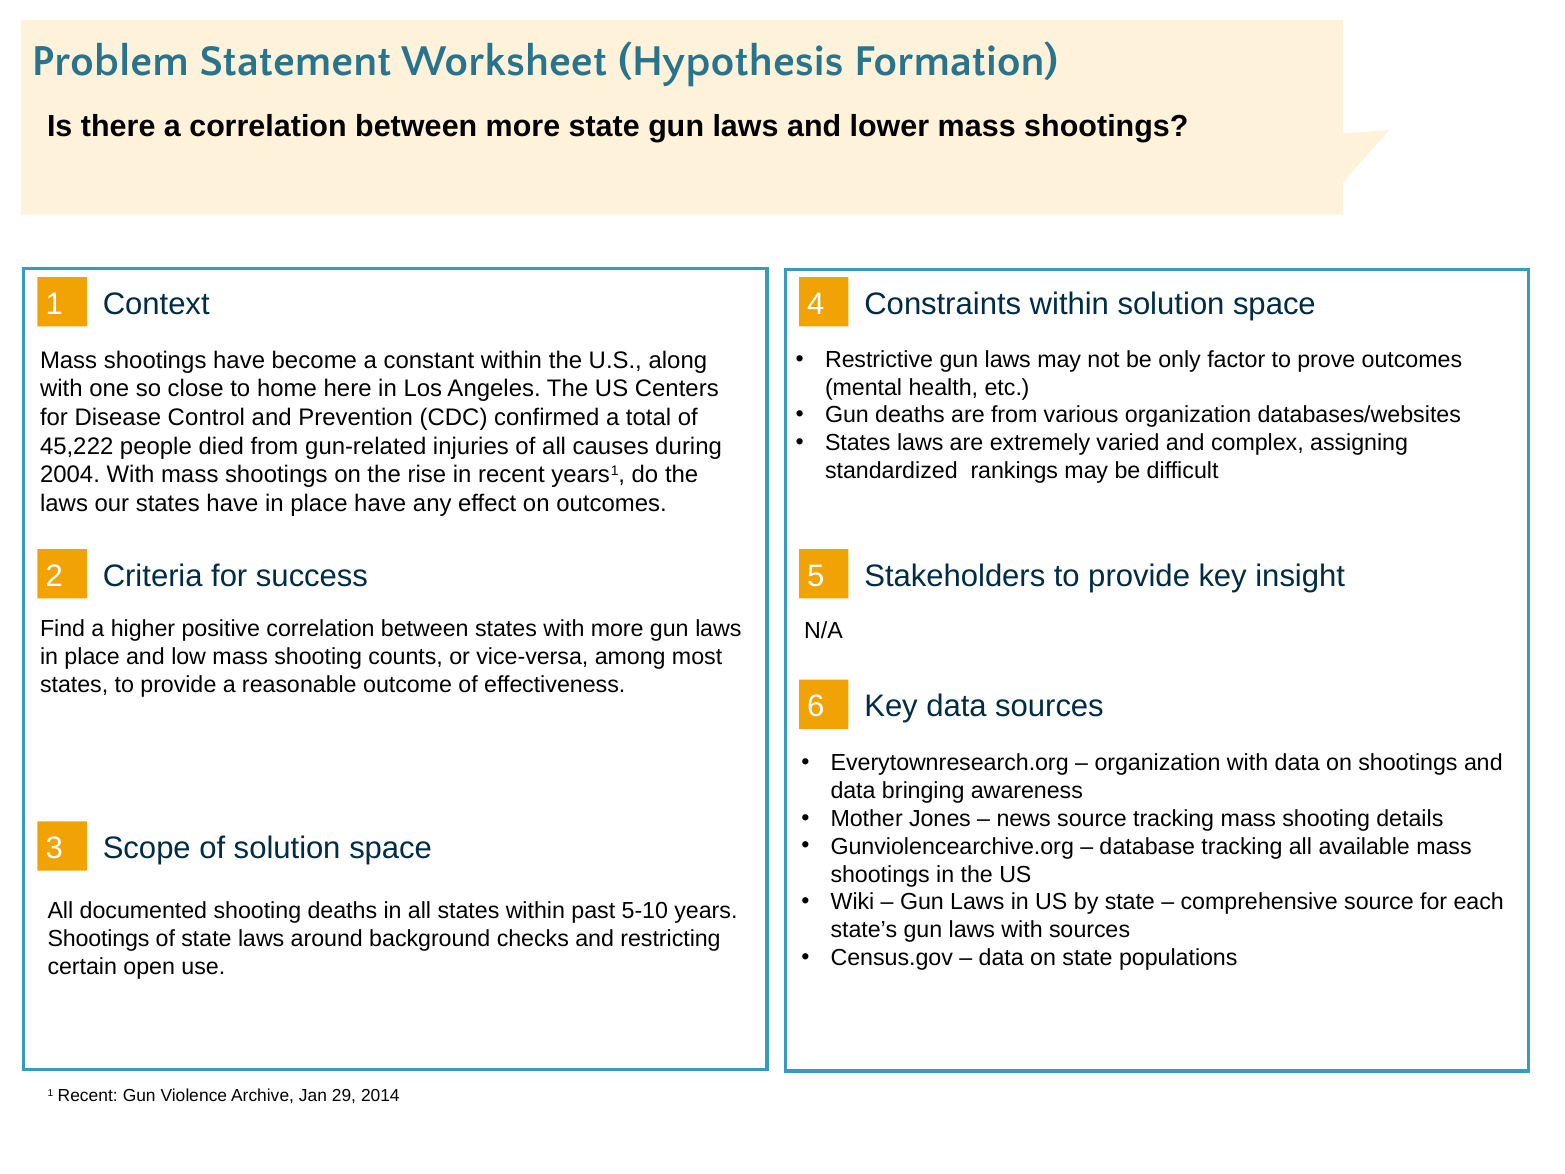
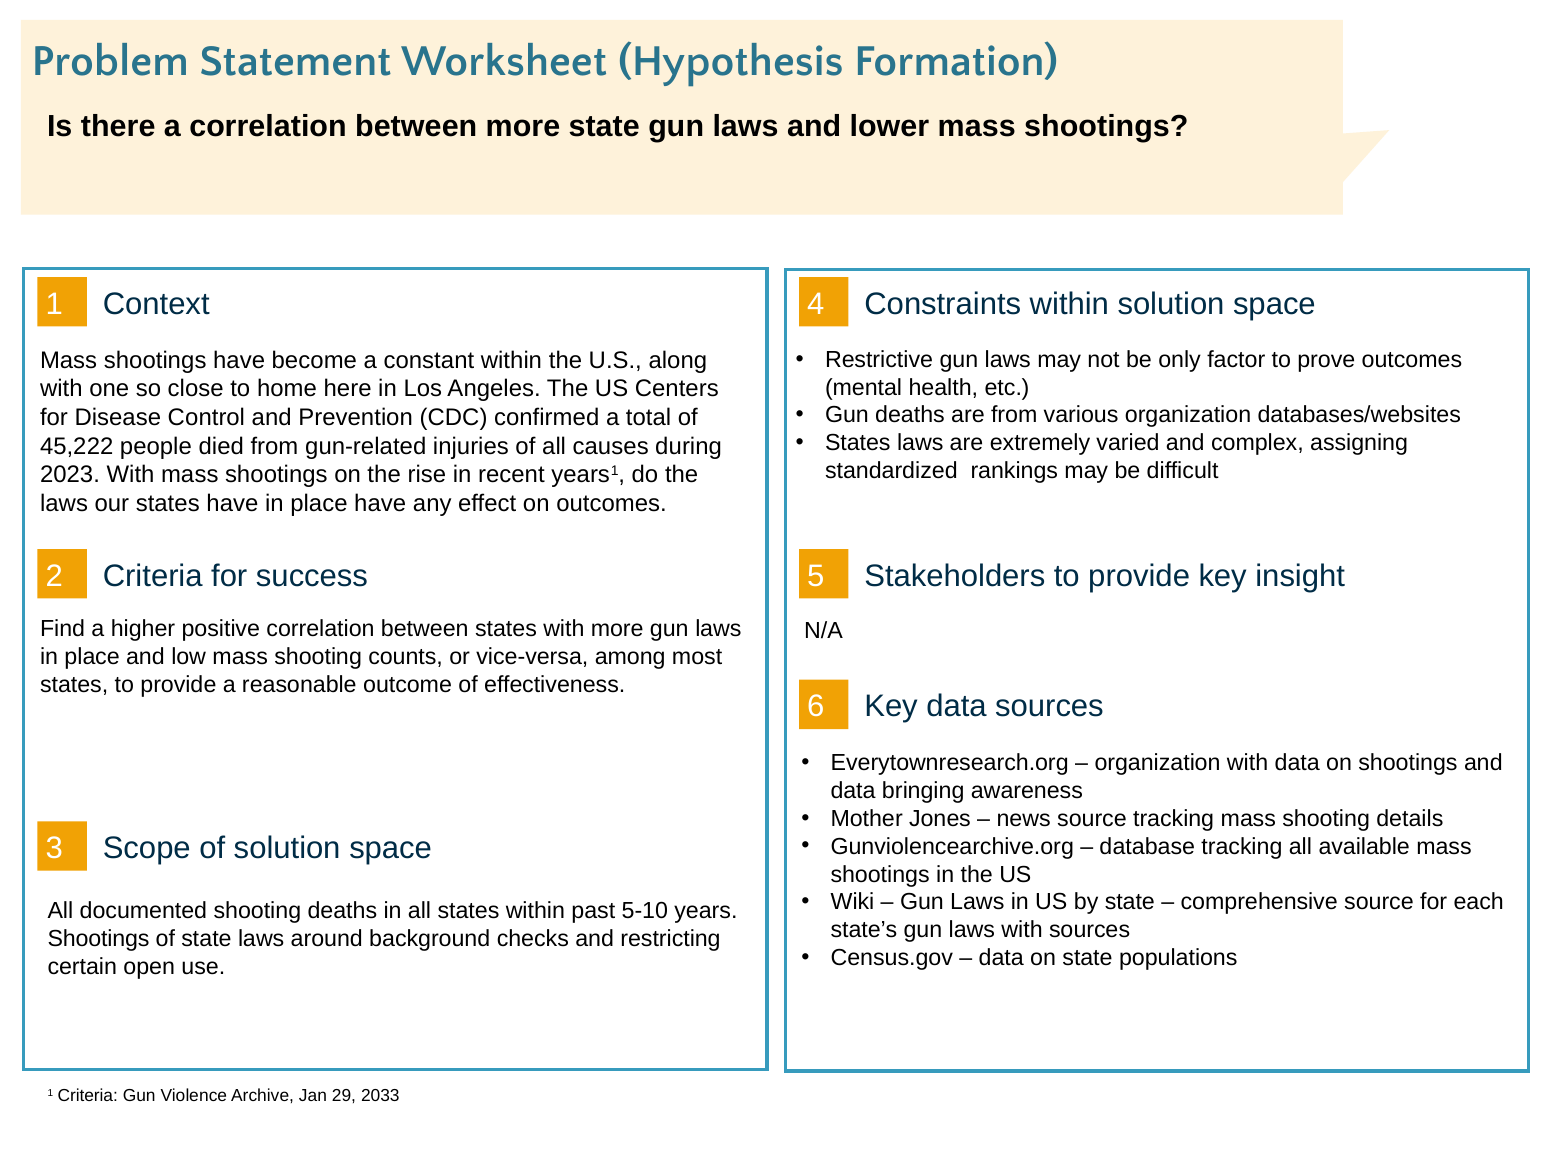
2004: 2004 -> 2023
1 Recent: Recent -> Criteria
2014: 2014 -> 2033
